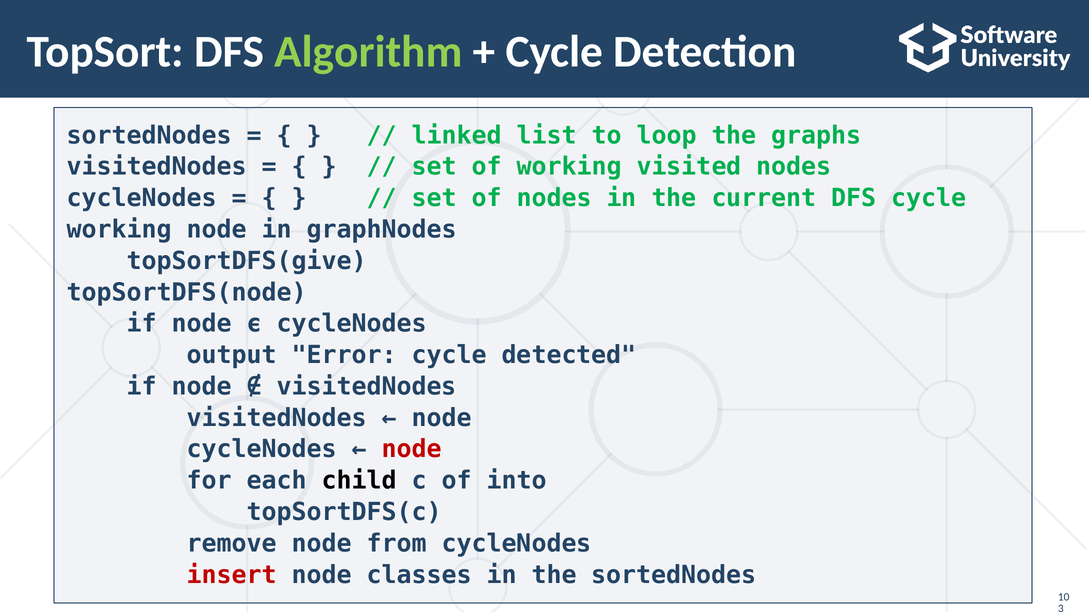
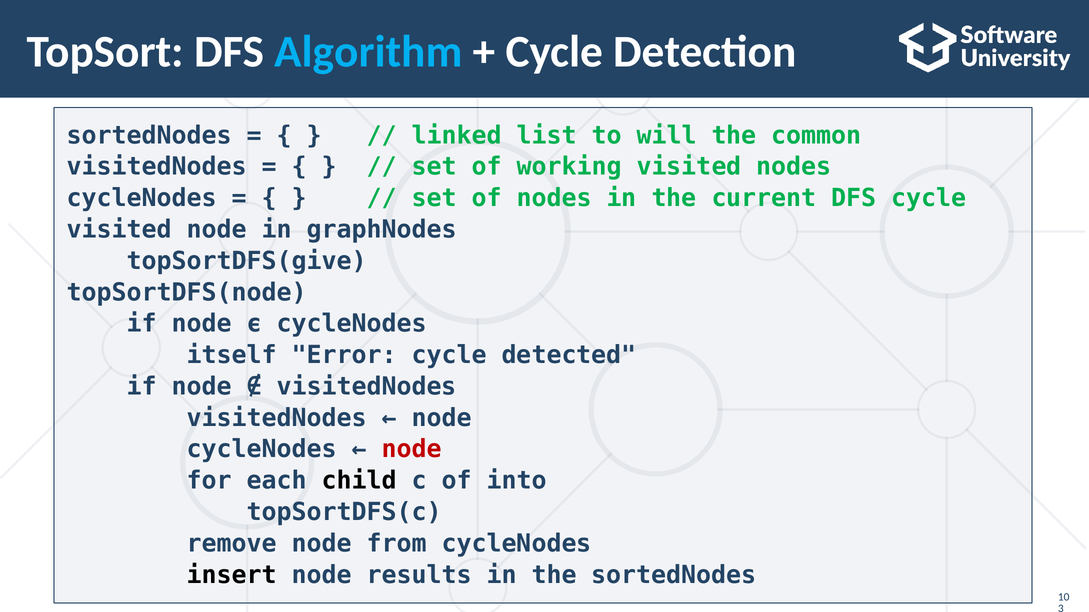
Algorithm colour: light green -> light blue
loop: loop -> will
graphs: graphs -> common
working at (119, 230): working -> visited
output: output -> itself
insert colour: red -> black
classes: classes -> results
